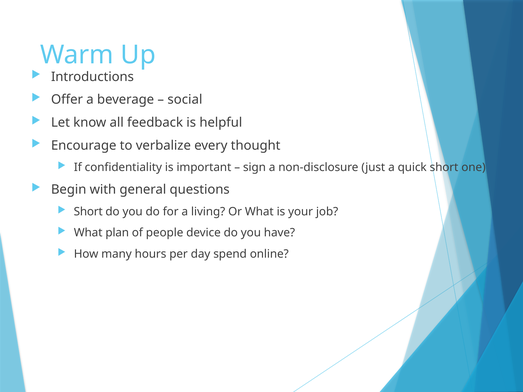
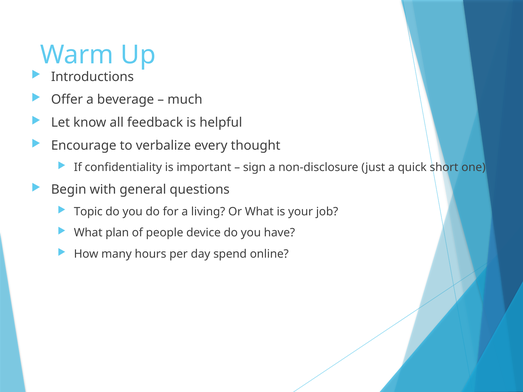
social: social -> much
Short at (88, 212): Short -> Topic
